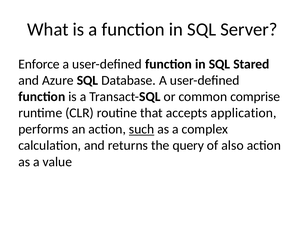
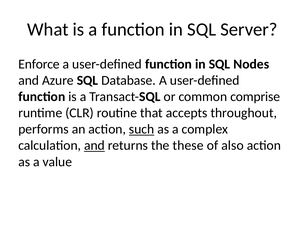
Stared: Stared -> Nodes
application: application -> throughout
and at (94, 145) underline: none -> present
query: query -> these
